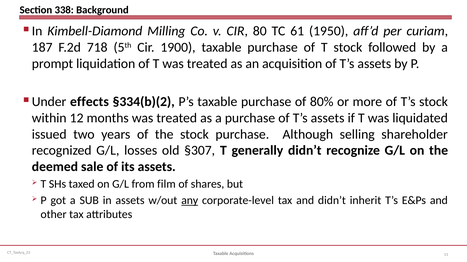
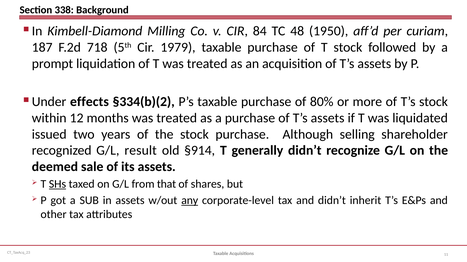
80: 80 -> 84
61: 61 -> 48
1900: 1900 -> 1979
losses: losses -> result
§307: §307 -> §914
SHs underline: none -> present
film: film -> that
